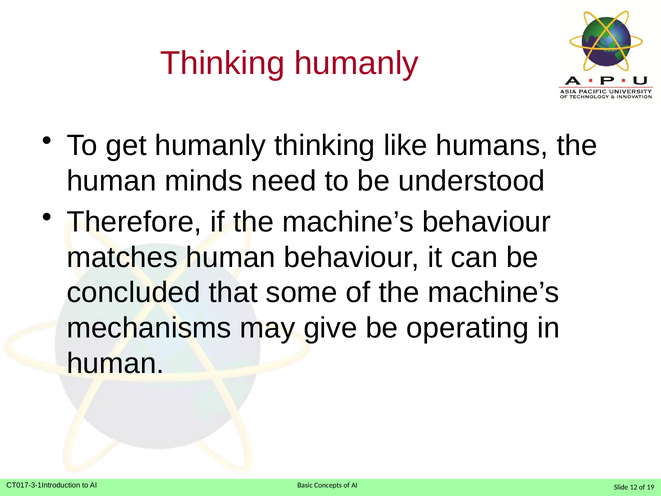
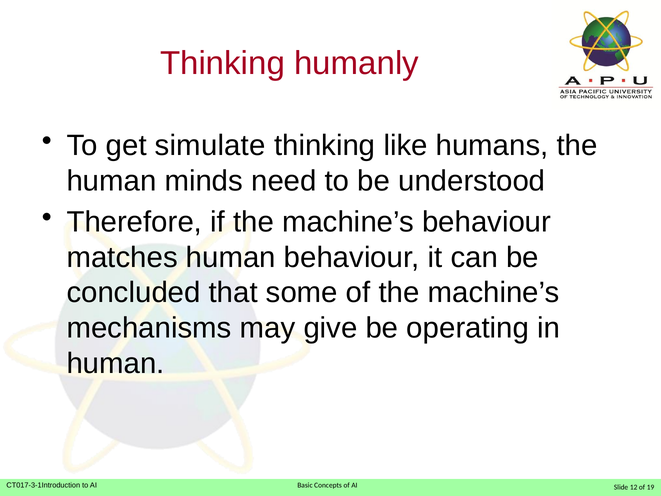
get humanly: humanly -> simulate
